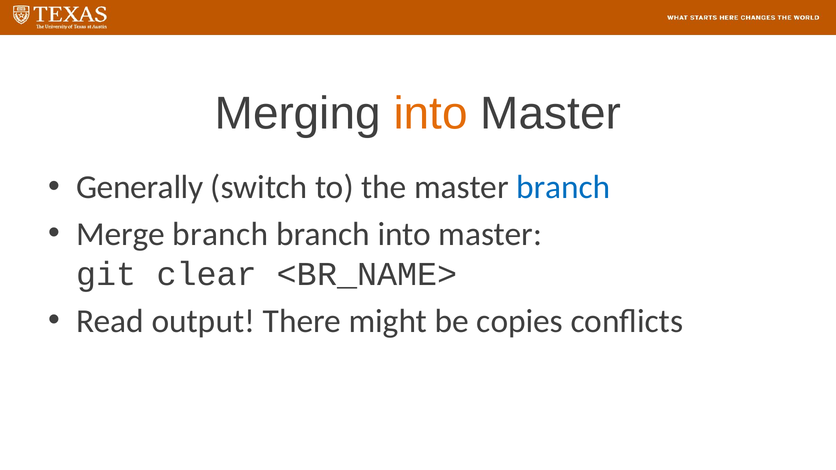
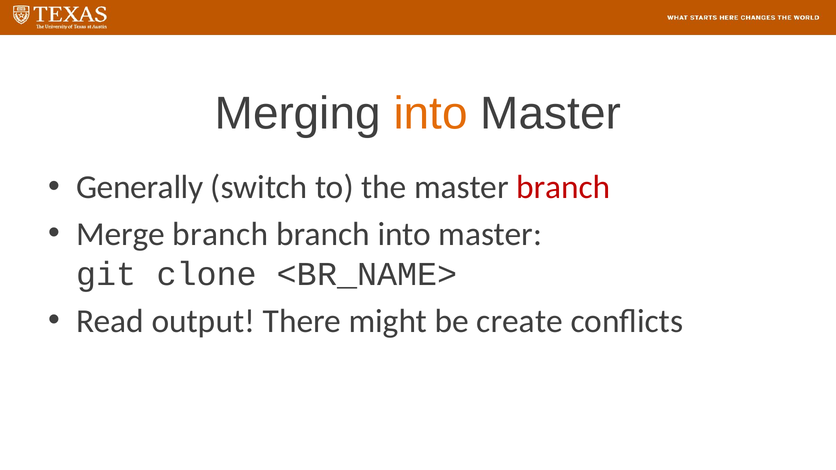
branch at (563, 188) colour: blue -> red
clear: clear -> clone
copies: copies -> create
